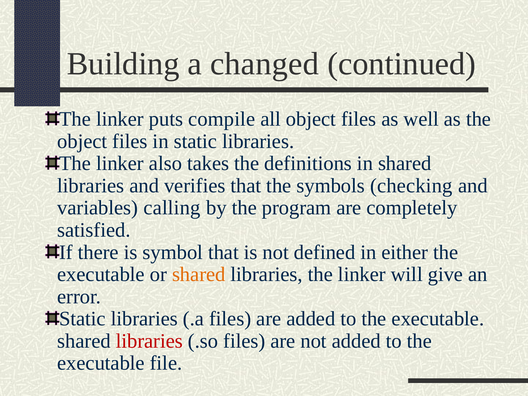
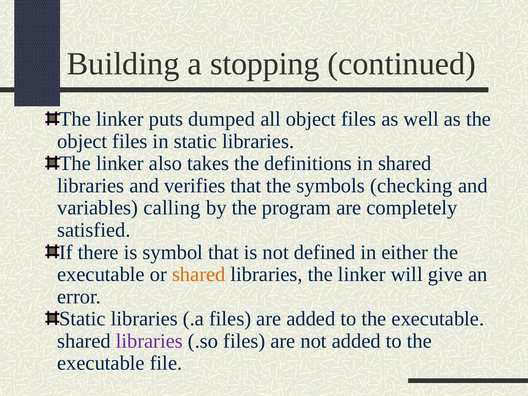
changed: changed -> stopping
compile: compile -> dumped
libraries at (149, 341) colour: red -> purple
